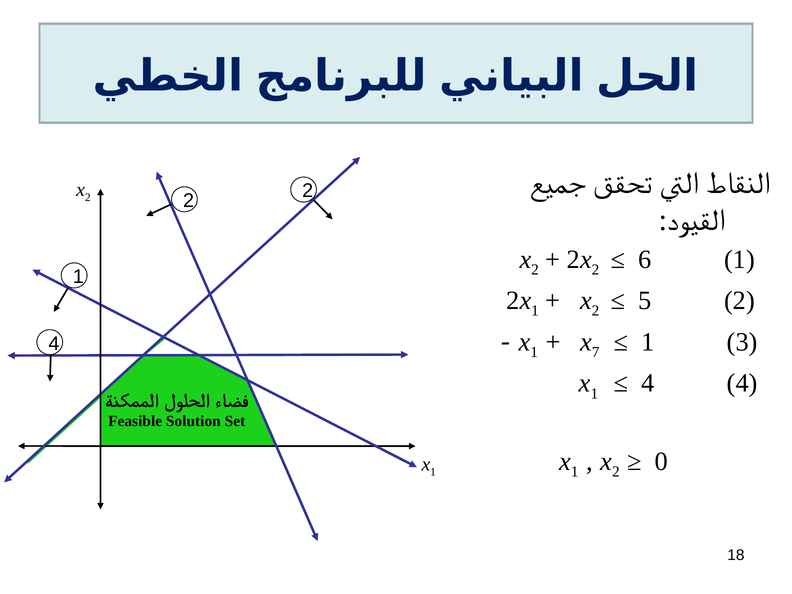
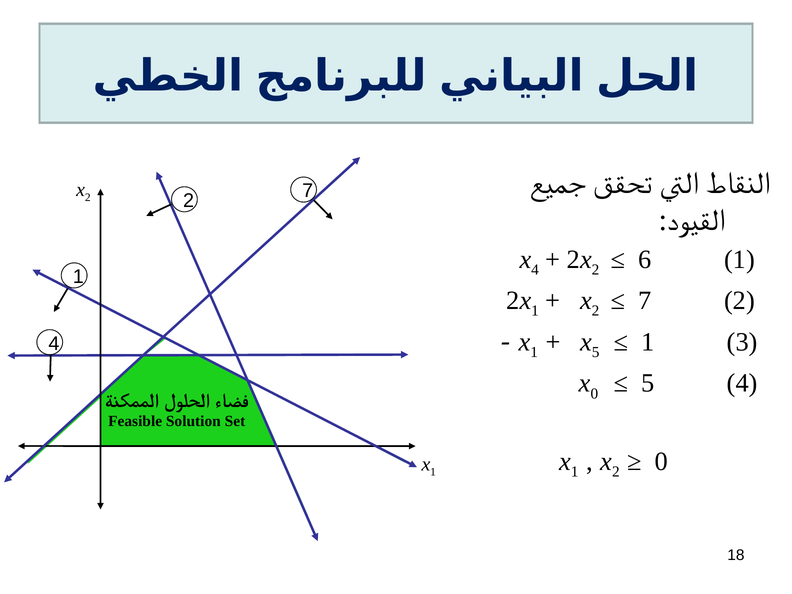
2 2: 2 -> 7
2 at (535, 270): 2 -> 4
5 at (645, 301): 5 -> 7
7 at (596, 352): 7 -> 5
1 at (594, 394): 1 -> 0
4 at (648, 383): 4 -> 5
